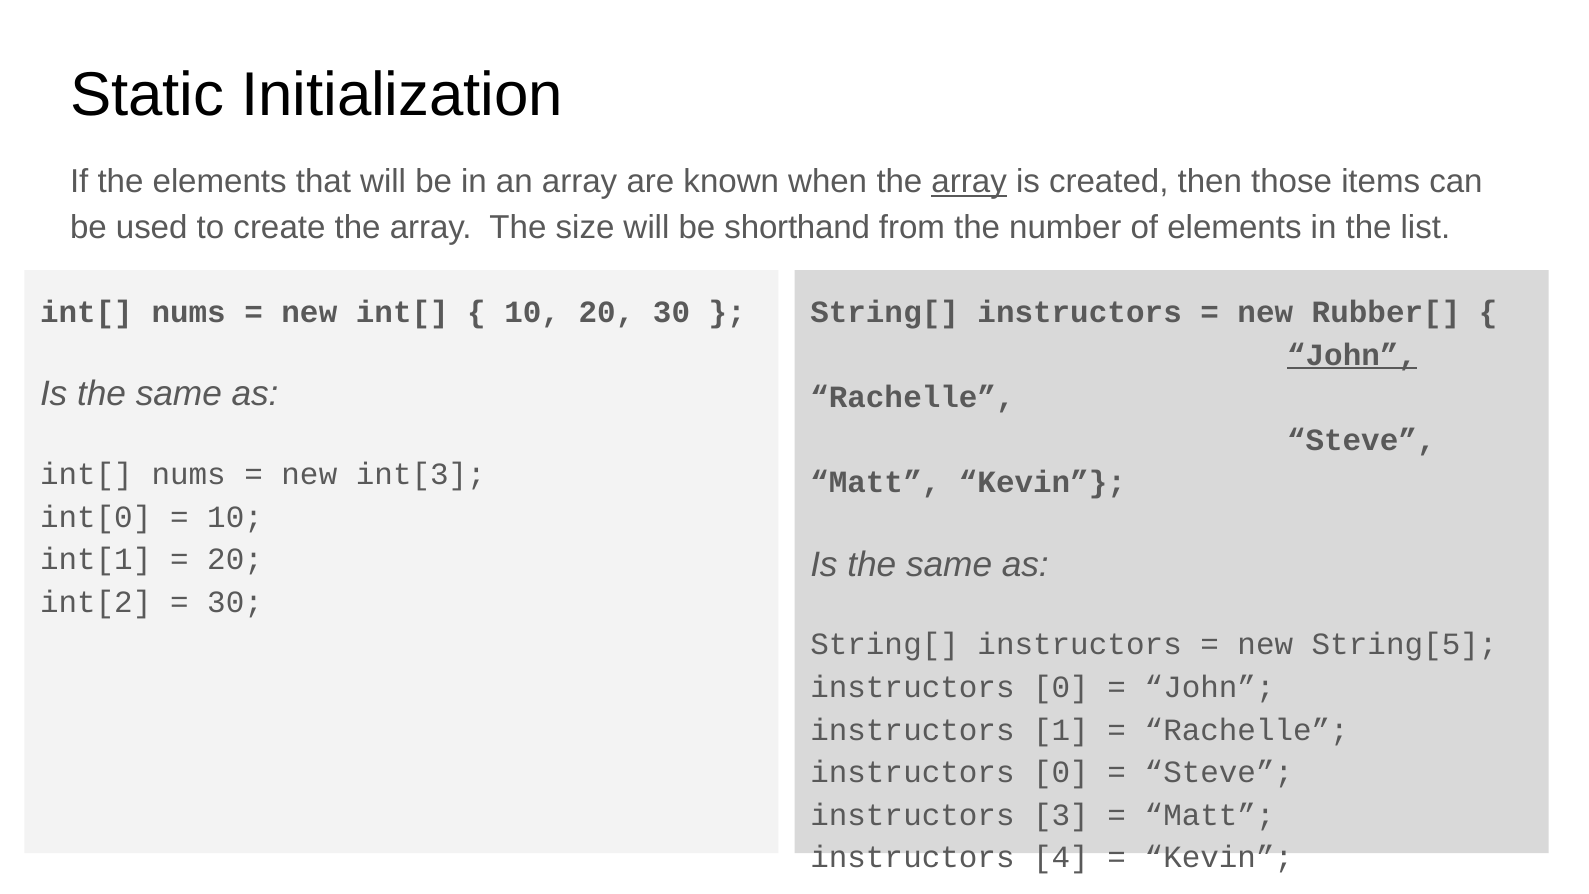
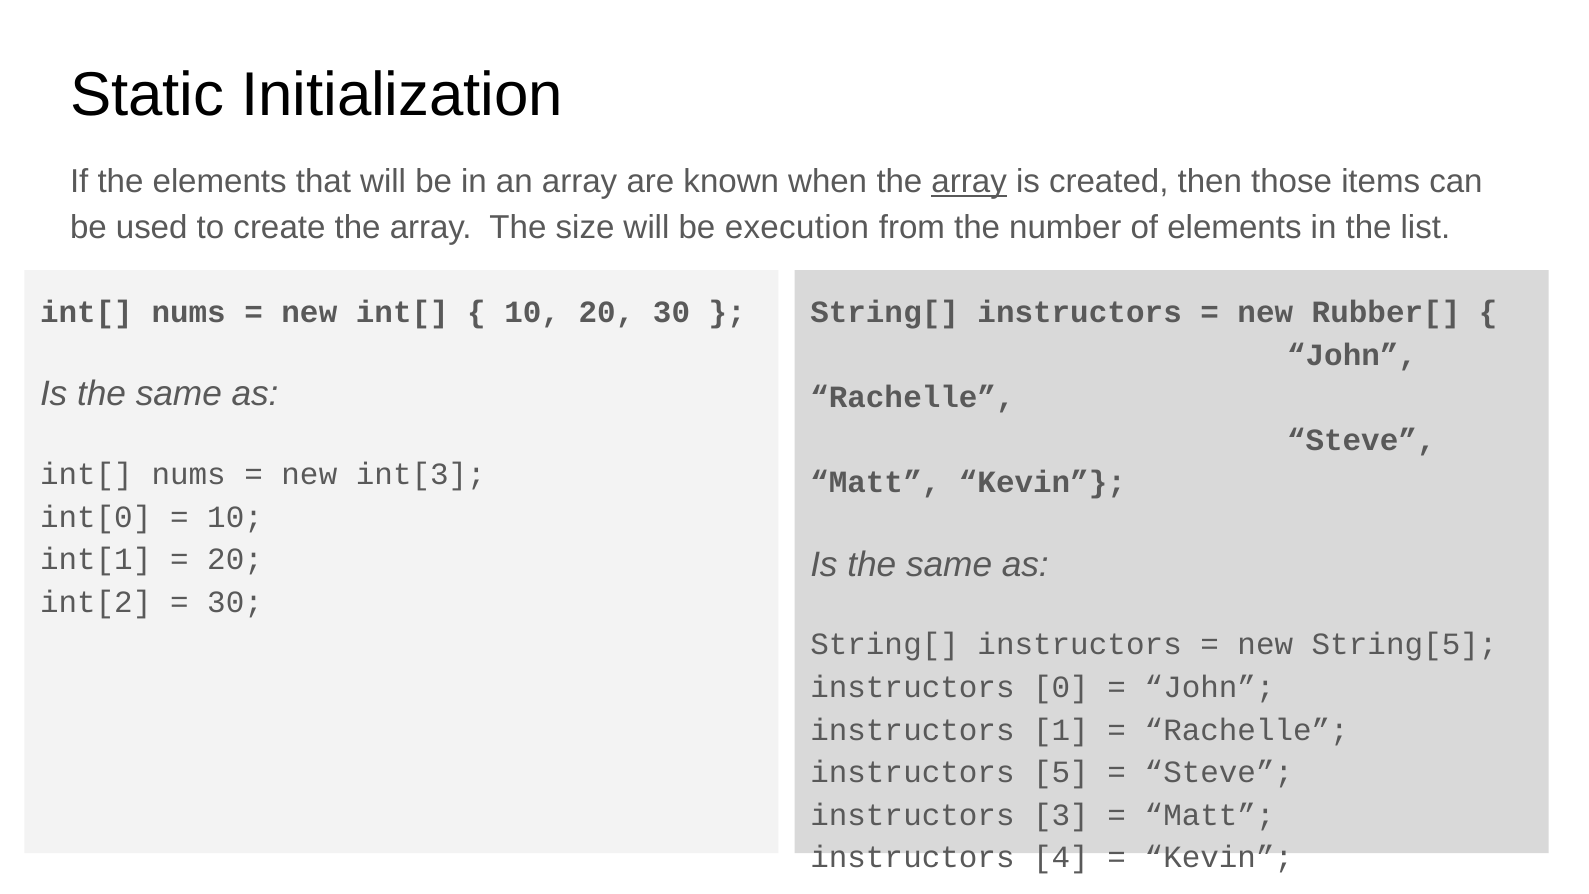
shorthand: shorthand -> execution
John at (1352, 355) underline: present -> none
0 at (1061, 772): 0 -> 5
